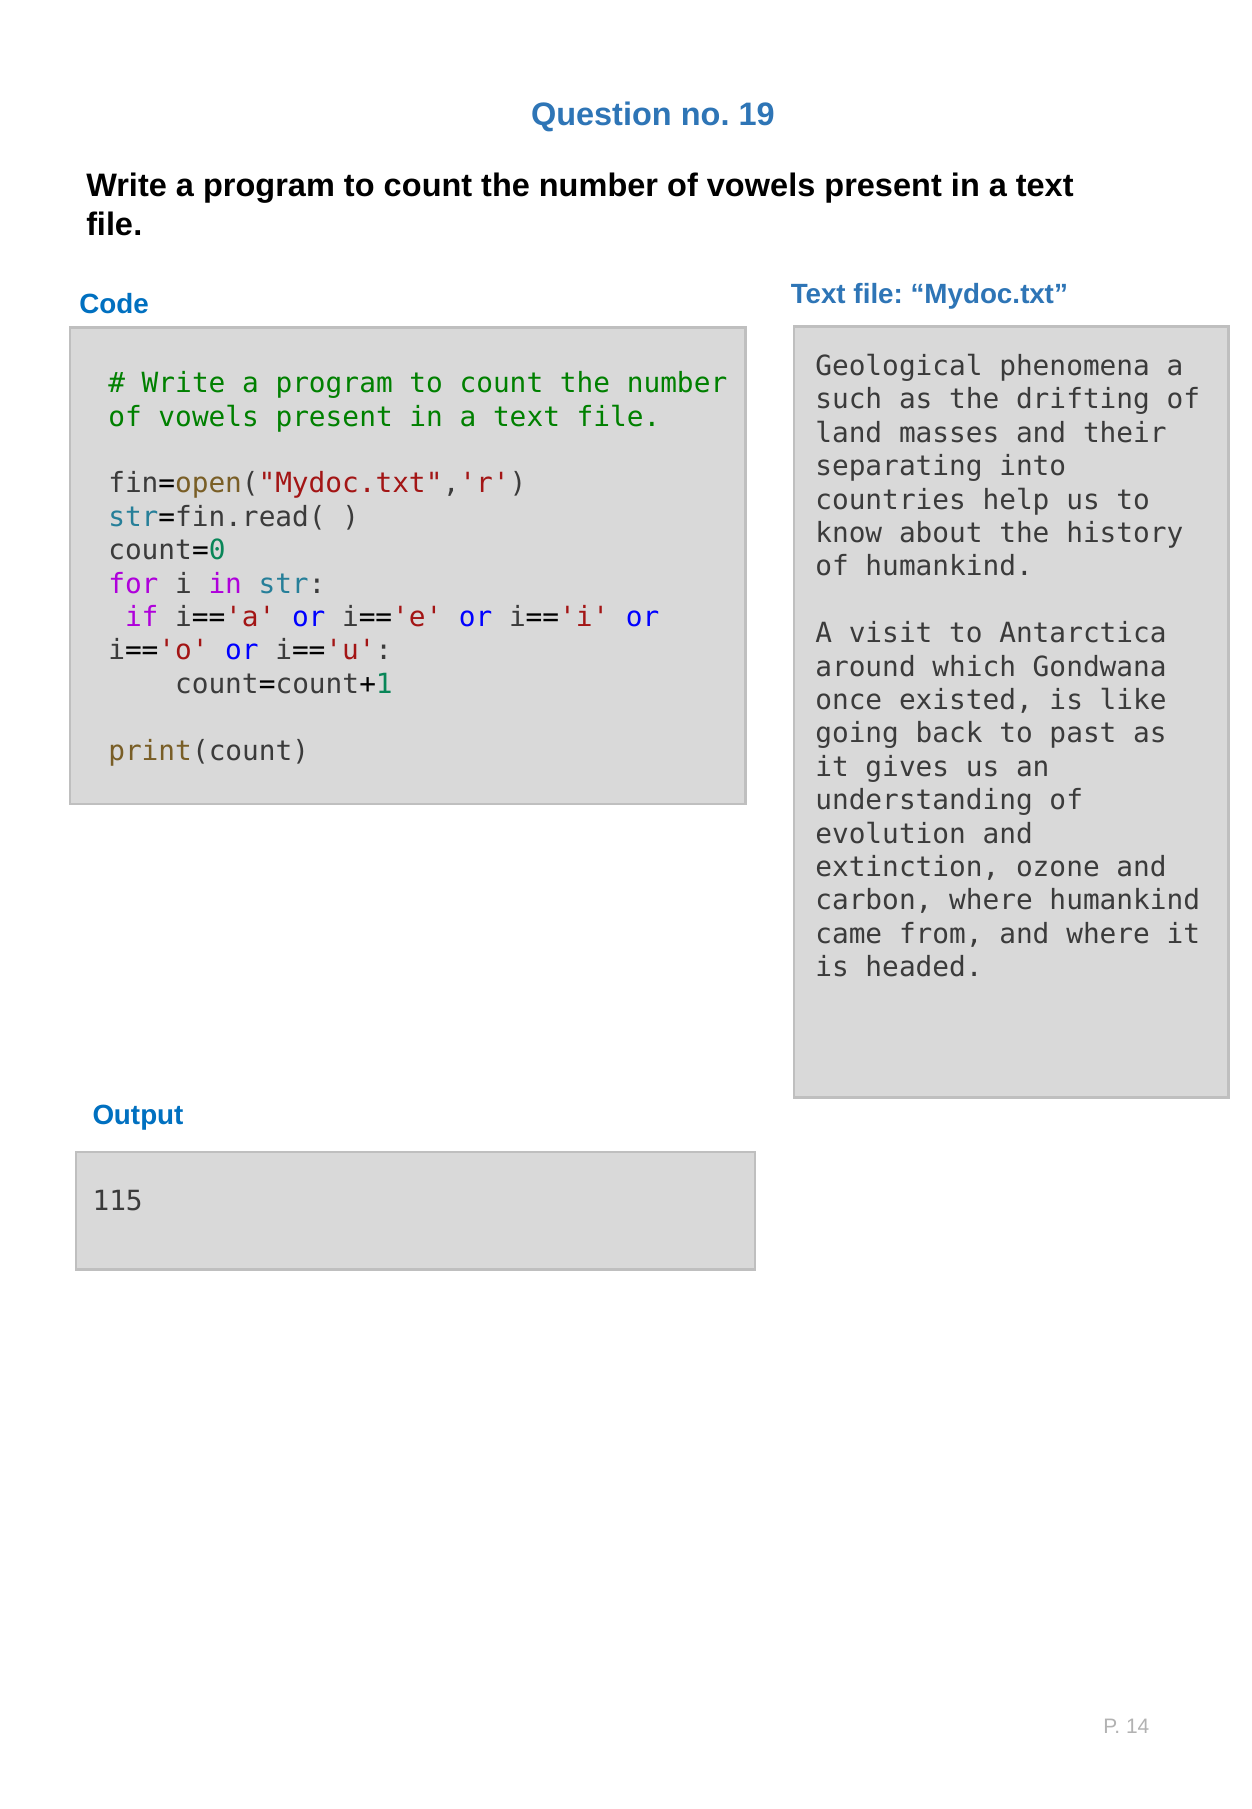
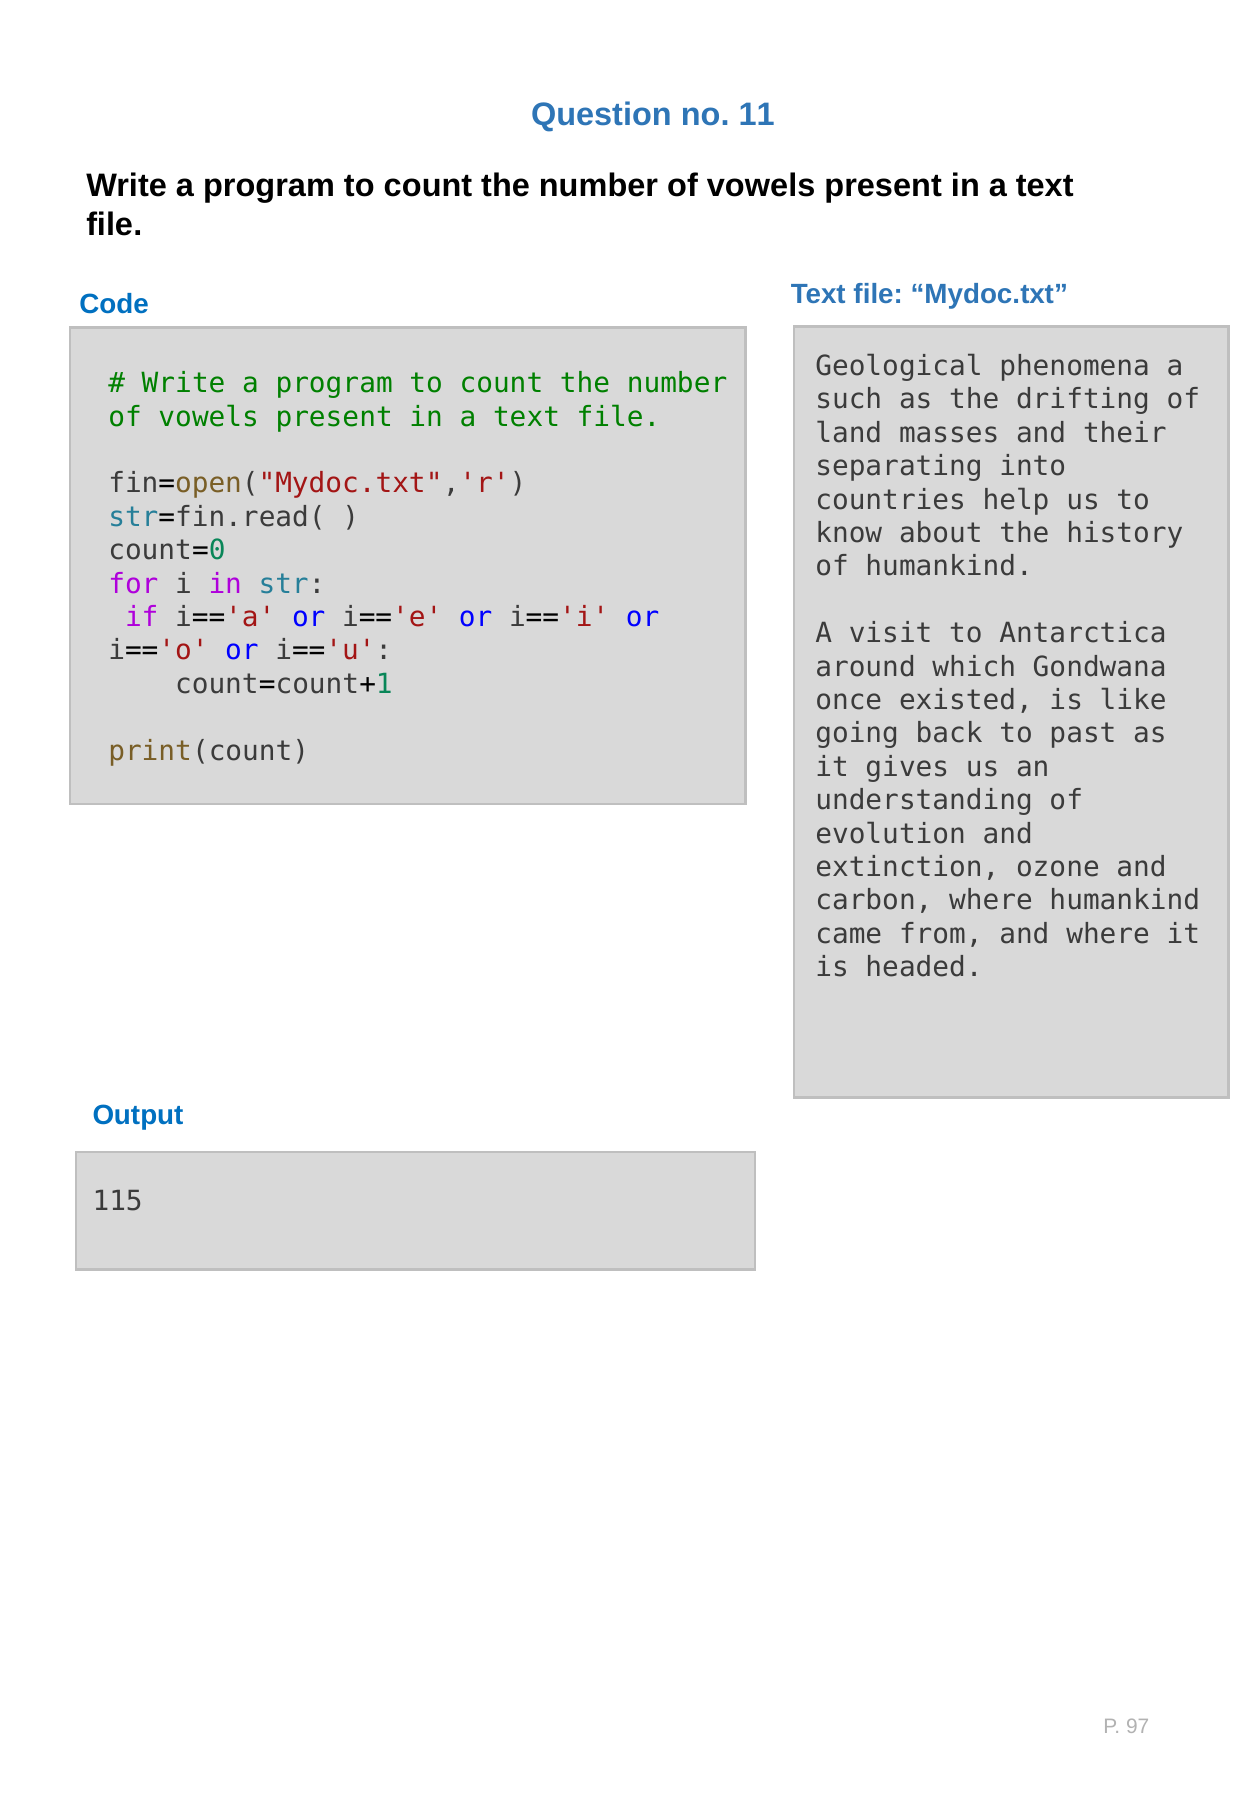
19: 19 -> 11
14: 14 -> 97
